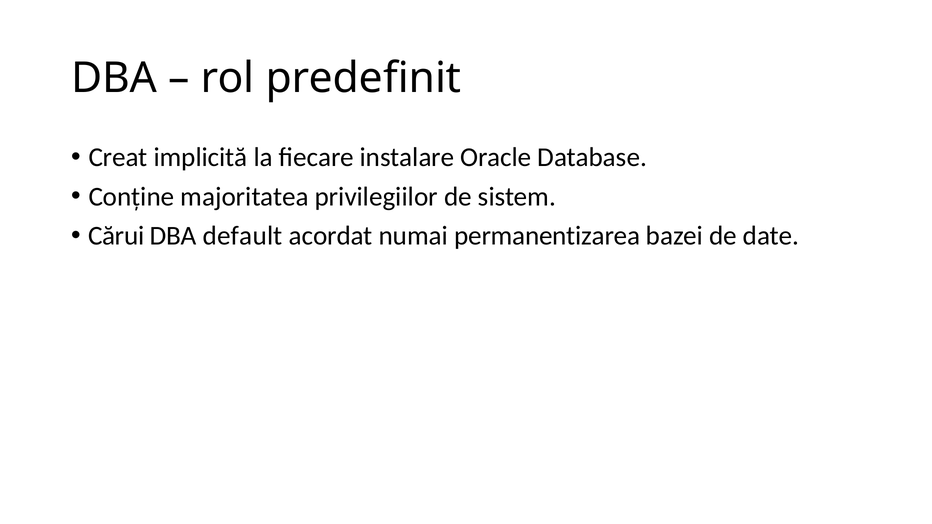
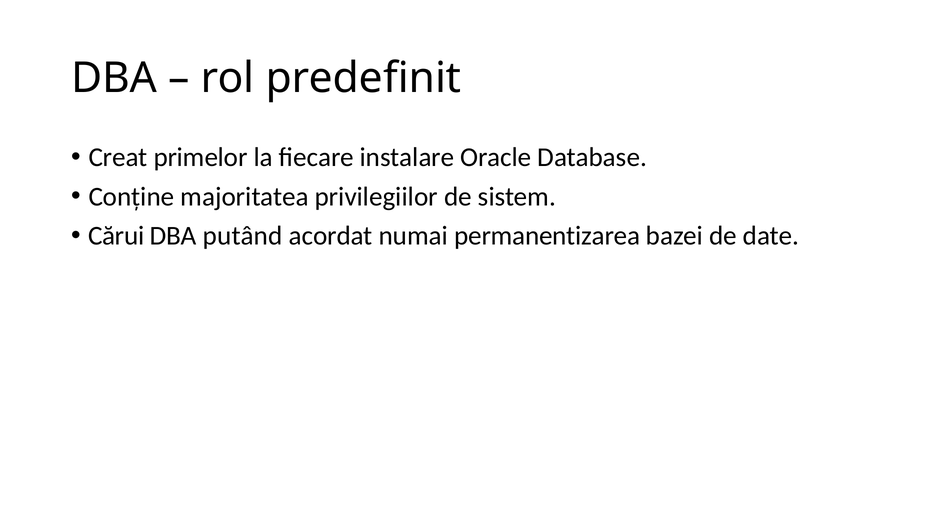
implicită: implicită -> primelor
default: default -> putând
